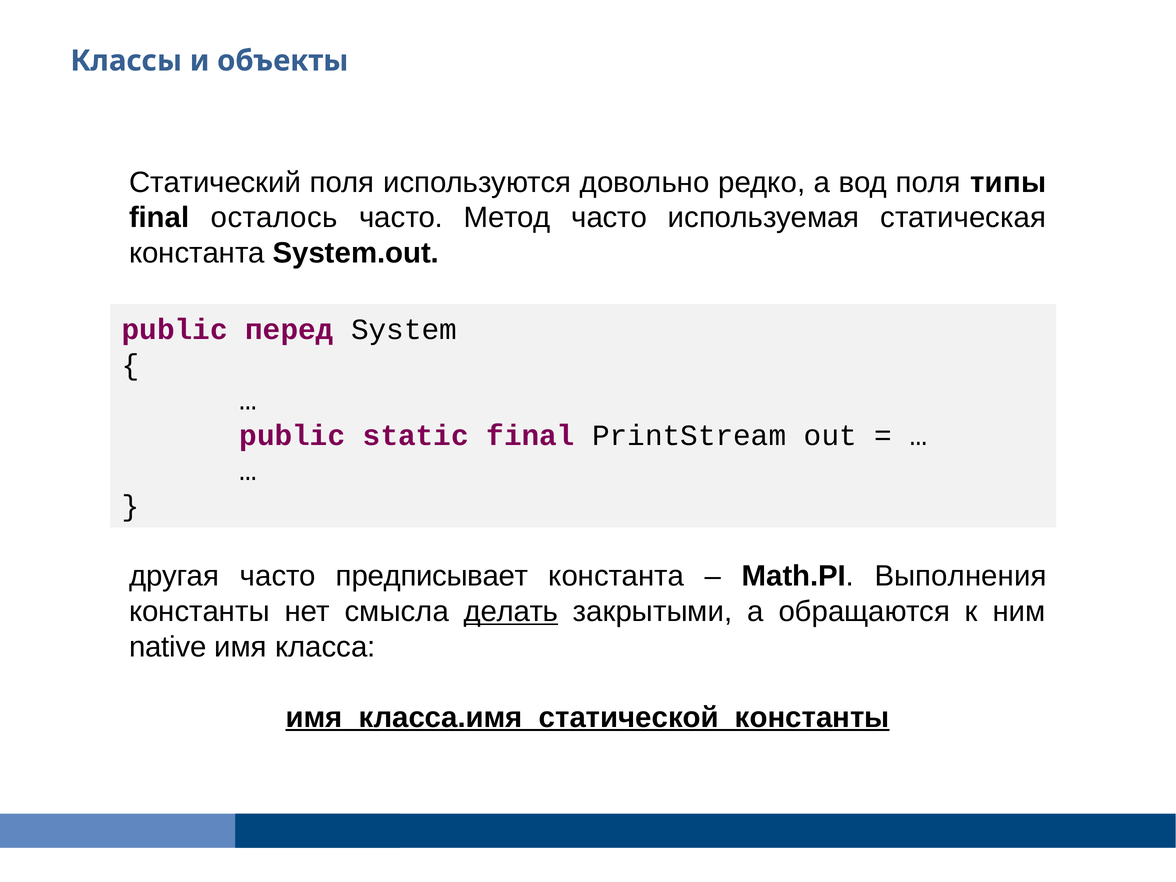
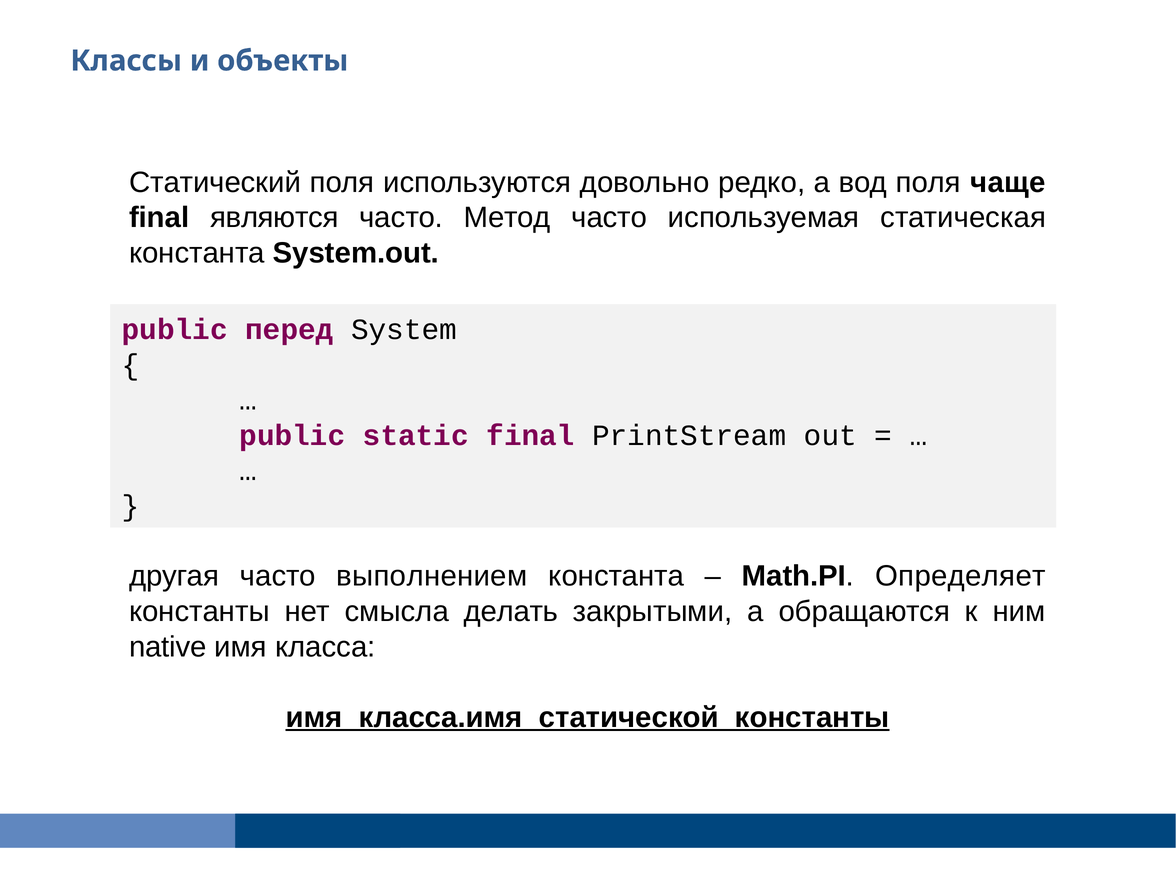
типы: типы -> чаще
осталось: осталось -> являются
предписывает: предписывает -> выполнением
Выполнения: Выполнения -> Определяет
делать underline: present -> none
